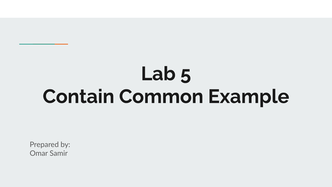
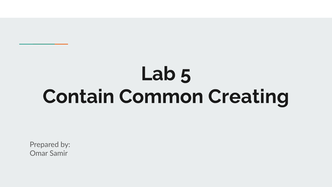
Example: Example -> Creating
